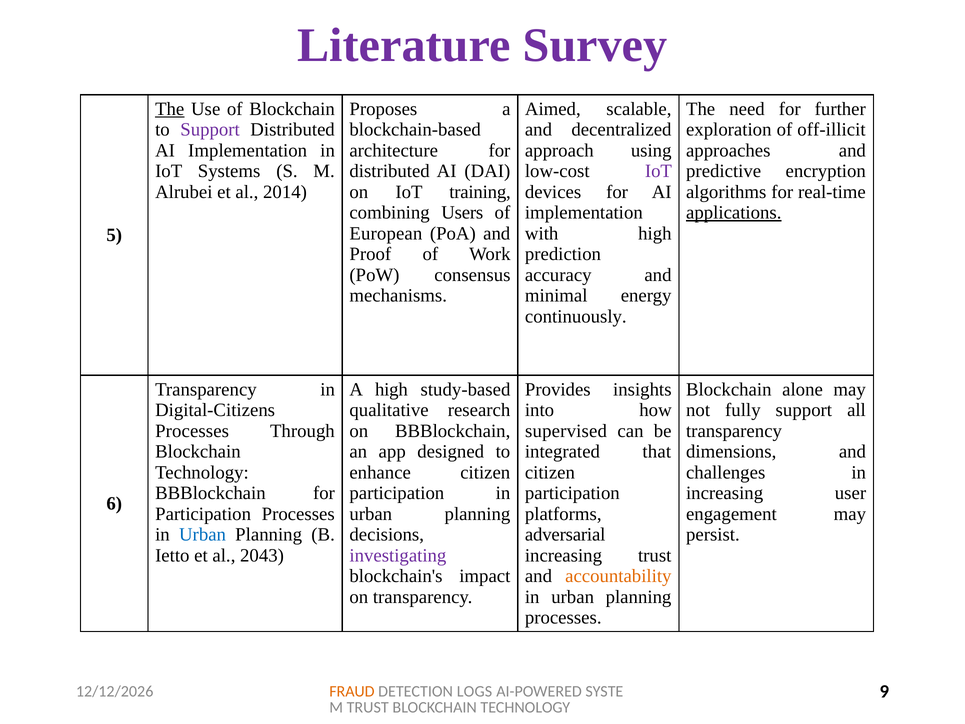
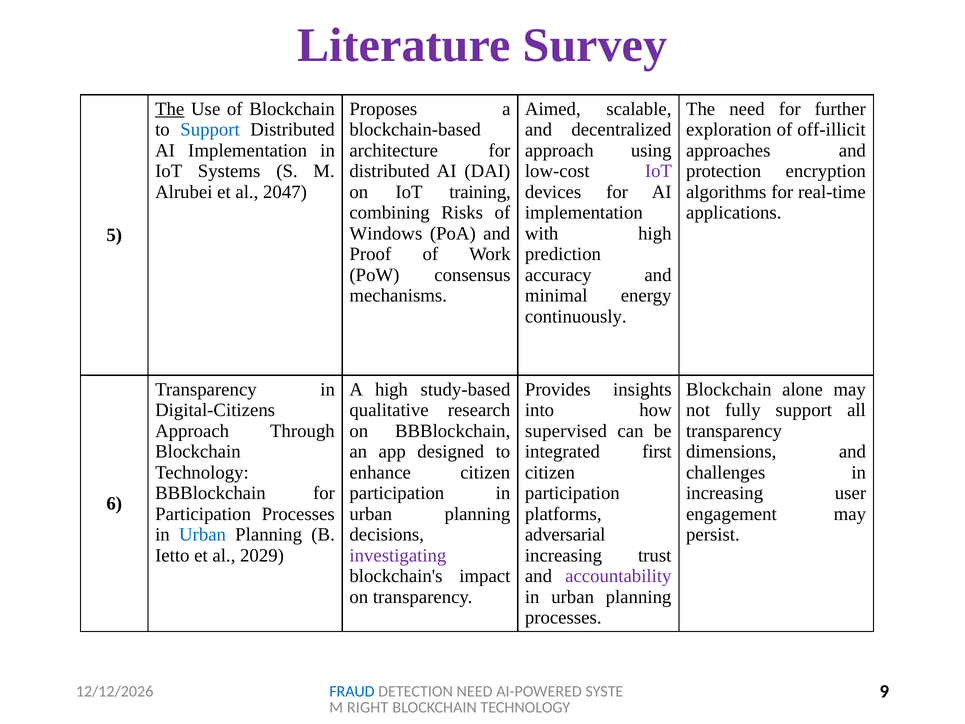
Support at (210, 130) colour: purple -> blue
predictive: predictive -> protection
2014: 2014 -> 2047
Users: Users -> Risks
applications underline: present -> none
European: European -> Windows
Processes at (192, 431): Processes -> Approach
that: that -> first
2043: 2043 -> 2029
accountability colour: orange -> purple
FRAUD colour: orange -> blue
DETECTION LOGS: LOGS -> NEED
M TRUST: TRUST -> RIGHT
